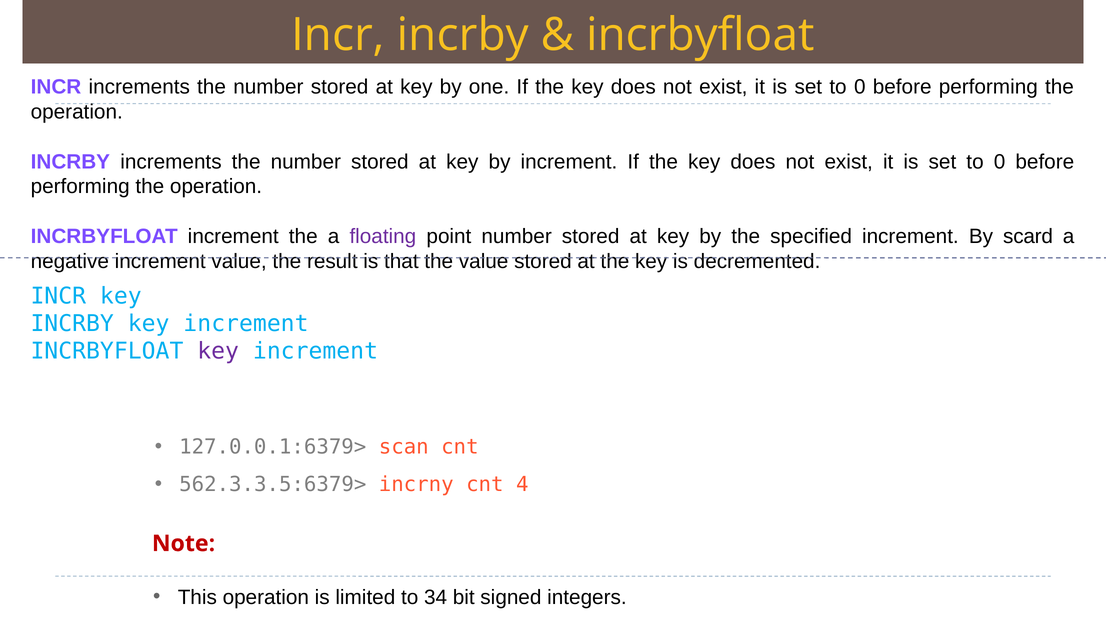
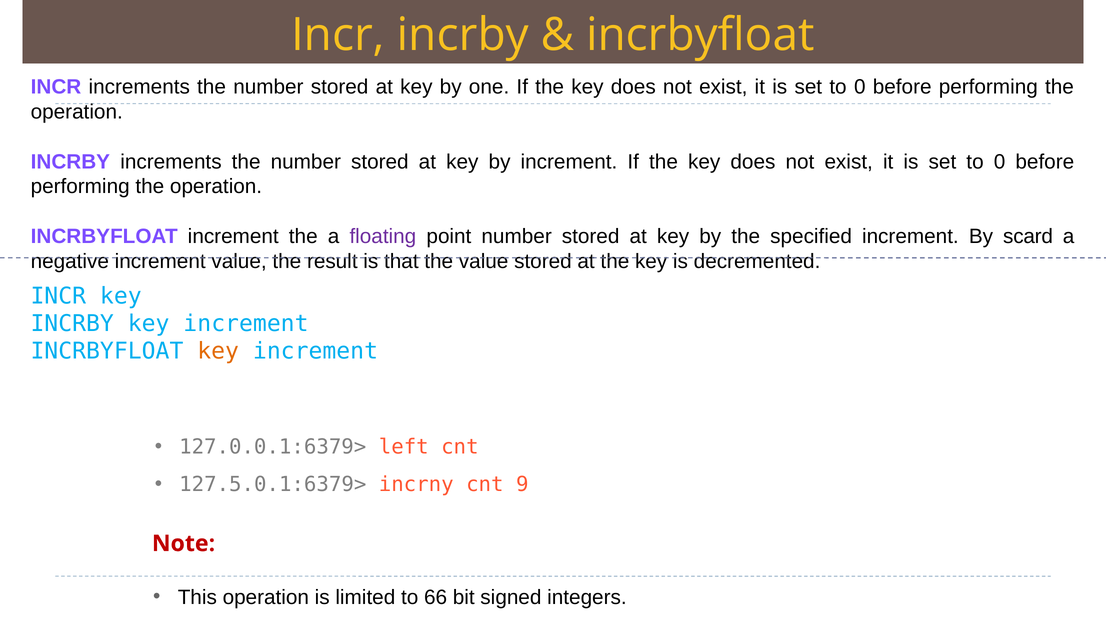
key at (218, 351) colour: purple -> orange
scan: scan -> left
562.3.3.5:6379>: 562.3.3.5:6379> -> 127.5.0.1:6379>
4: 4 -> 9
34: 34 -> 66
